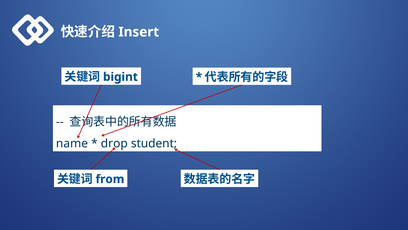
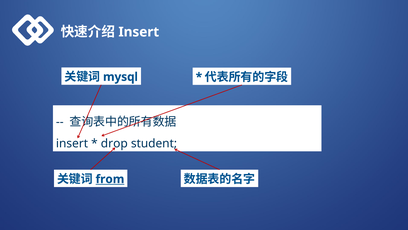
bigint: bigint -> mysql
name at (72, 143): name -> insert
from underline: none -> present
